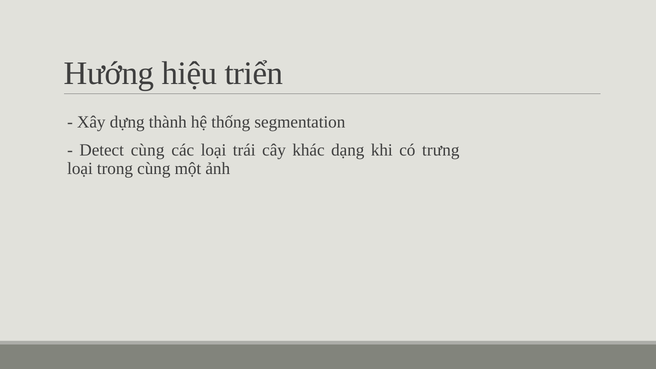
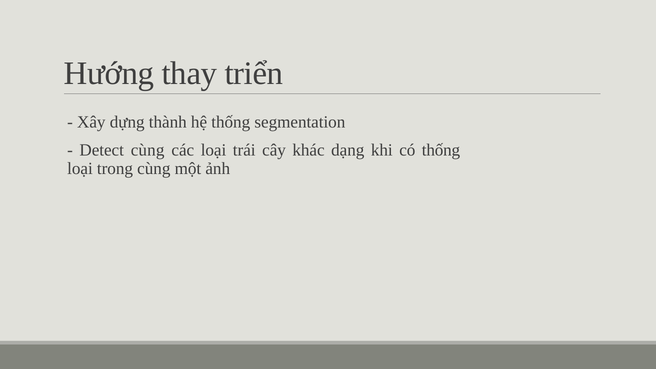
hiệu: hiệu -> thay
có trưng: trưng -> thống
